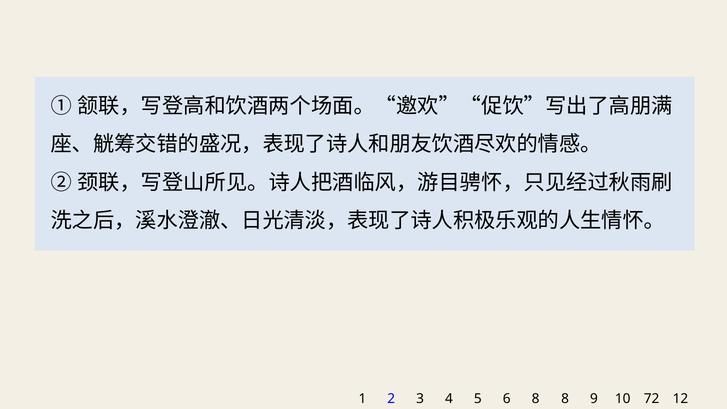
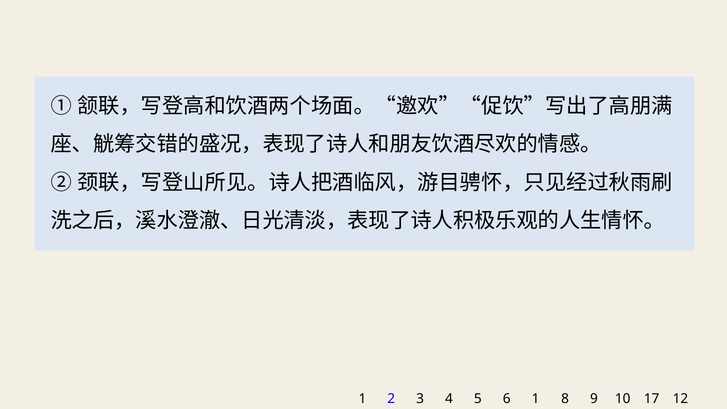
6 8: 8 -> 1
72: 72 -> 17
